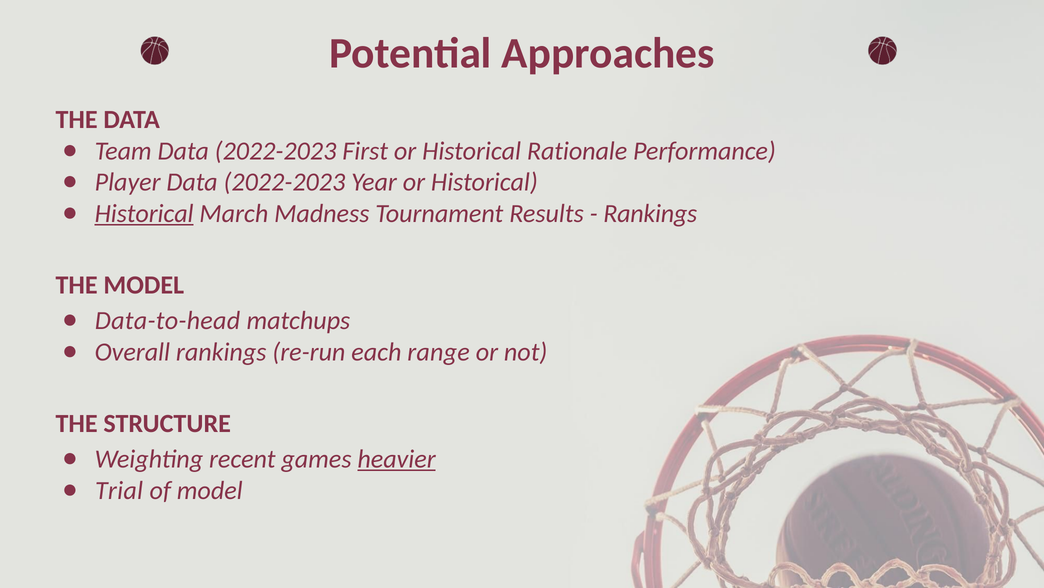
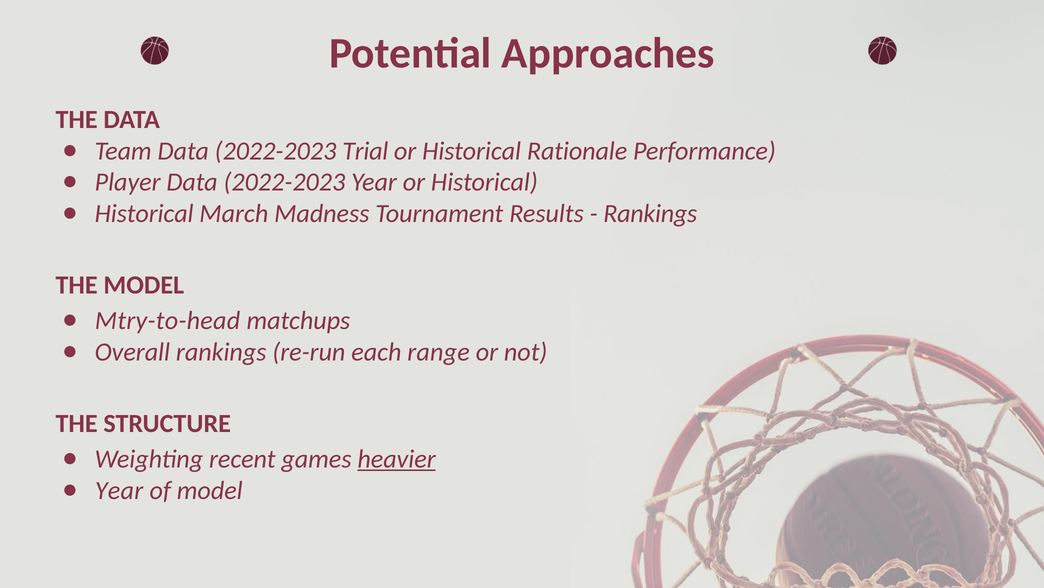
First: First -> Trial
Historical at (144, 213) underline: present -> none
Data-to-head: Data-to-head -> Mtry-to-head
Trial at (119, 490): Trial -> Year
